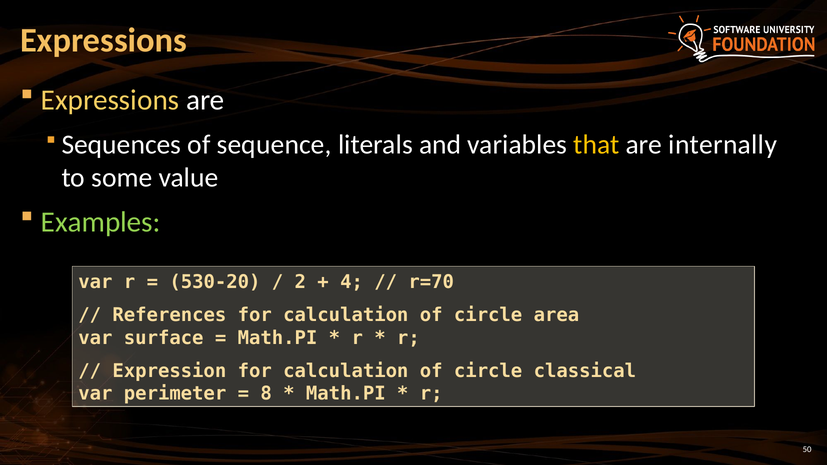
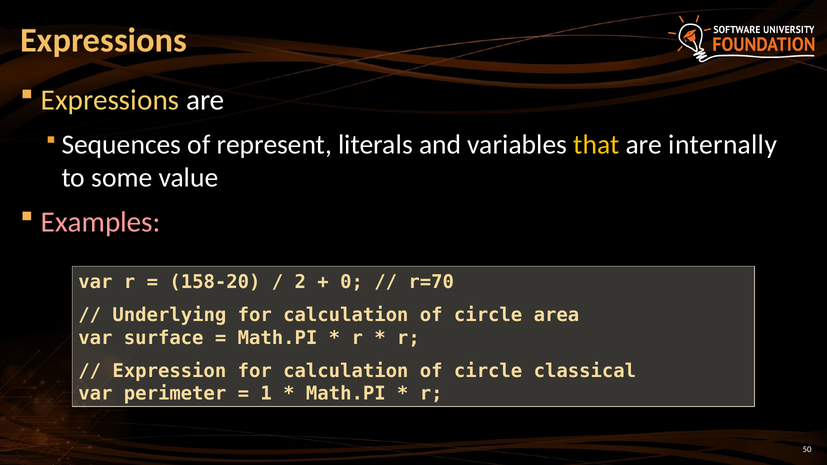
sequence: sequence -> represent
Examples colour: light green -> pink
530-20: 530-20 -> 158-20
4: 4 -> 0
References: References -> Underlying
8: 8 -> 1
